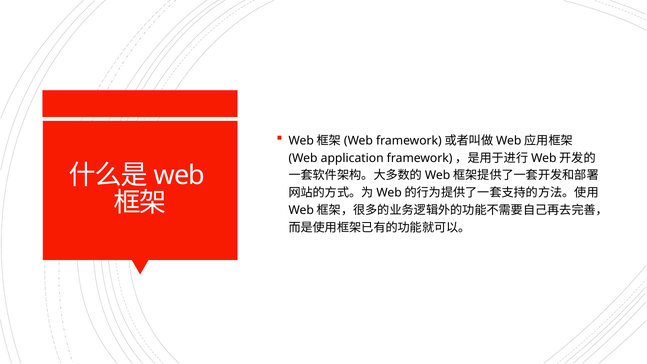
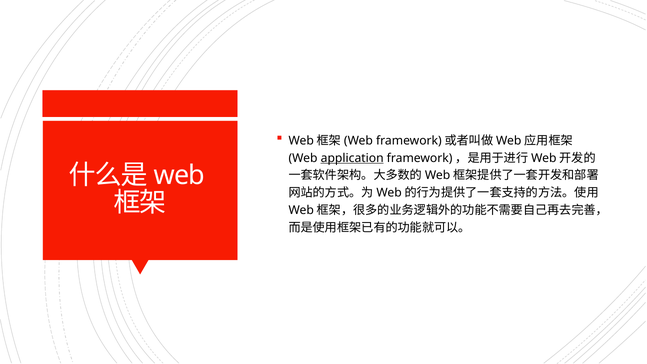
application underline: none -> present
